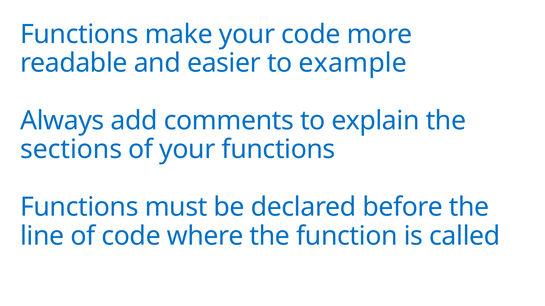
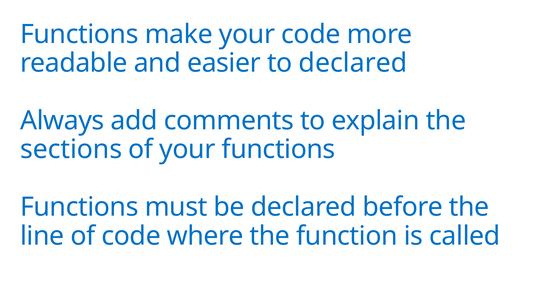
to example: example -> declared
